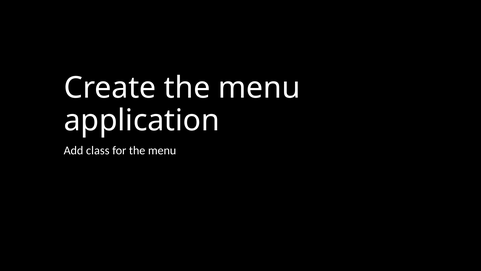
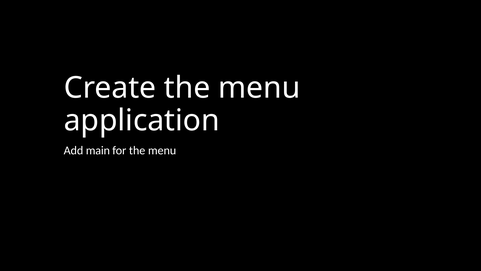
class: class -> main
